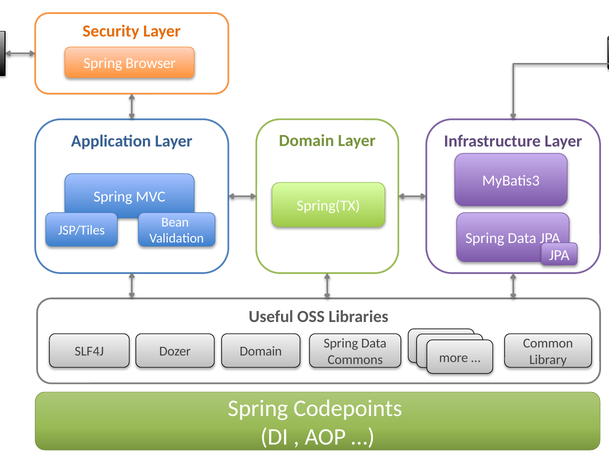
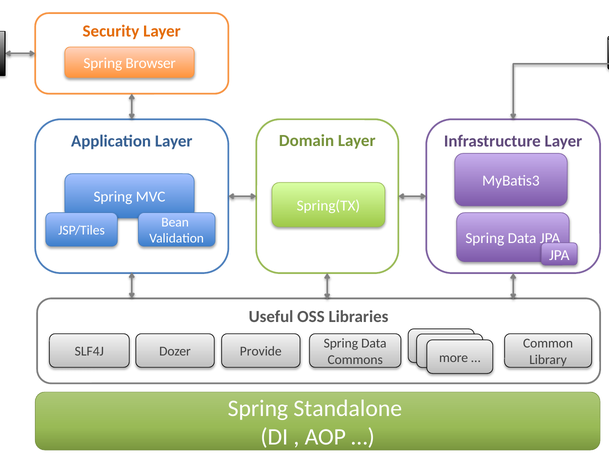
Dozer Domain: Domain -> Provide
Codepoints: Codepoints -> Standalone
